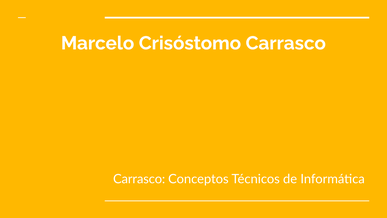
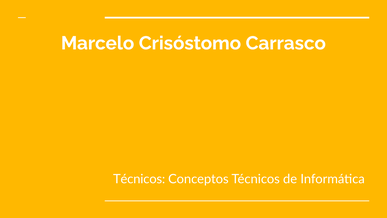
Carrasco at (139, 179): Carrasco -> Técnicos
